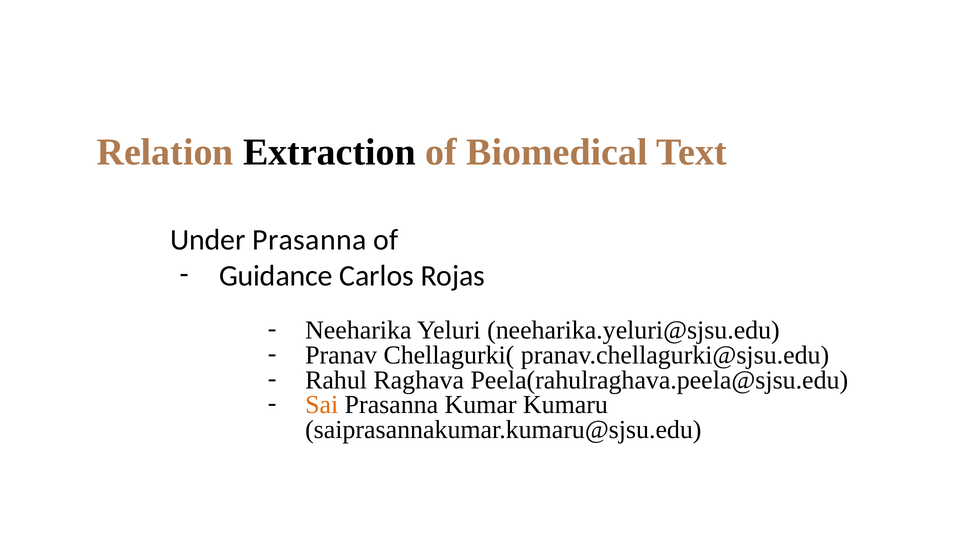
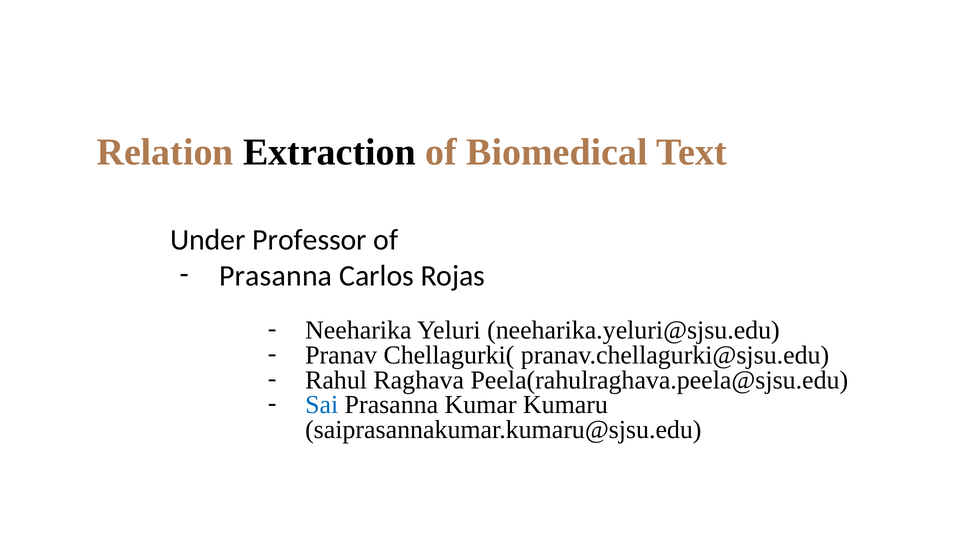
Under Prasanna: Prasanna -> Professor
Guidance at (276, 276): Guidance -> Prasanna
Sai colour: orange -> blue
